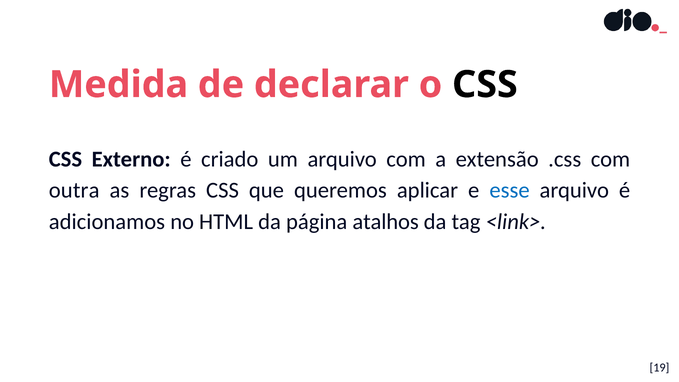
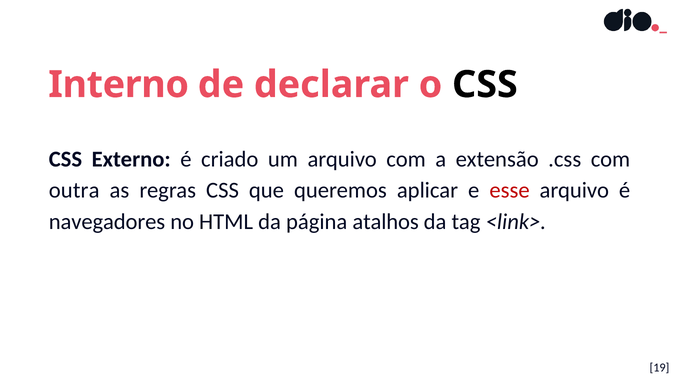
Medida: Medida -> Interno
esse colour: blue -> red
adicionamos: adicionamos -> navegadores
